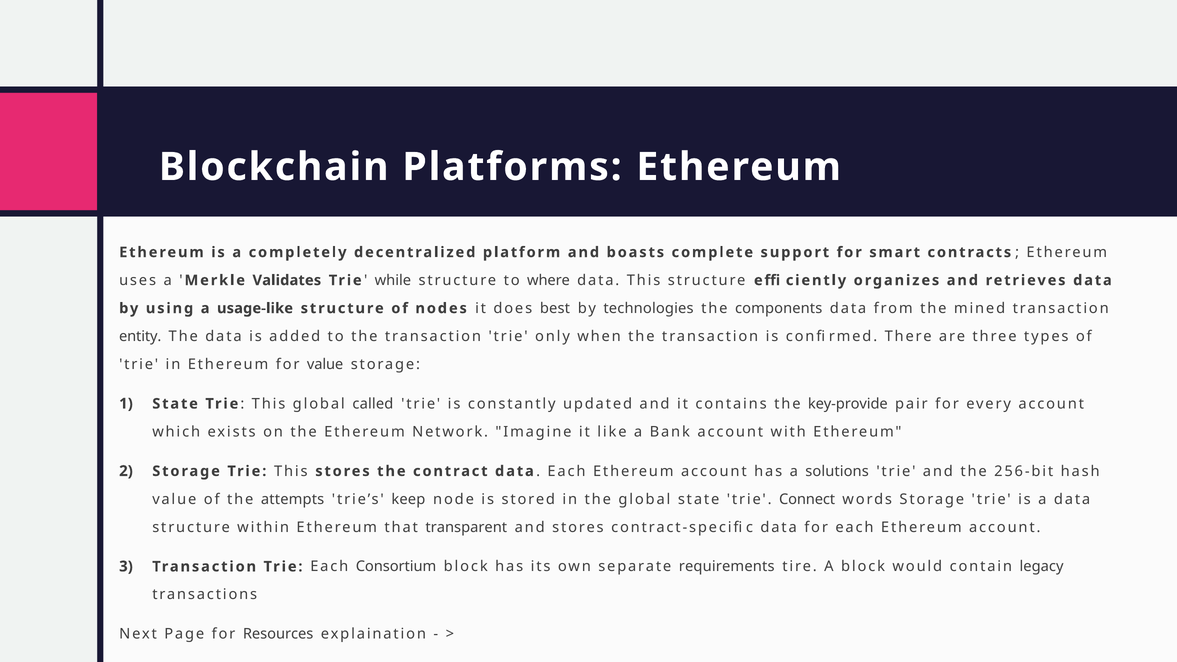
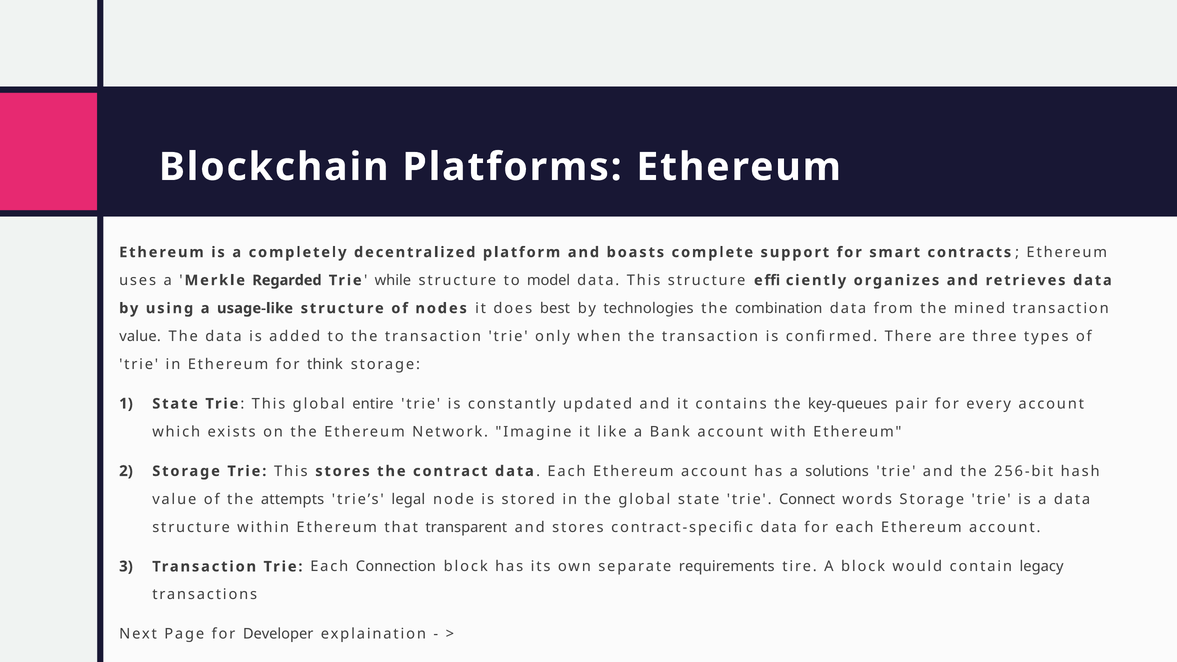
Validates: Validates -> Regarded
where: where -> model
components: components -> combination
entity at (140, 336): entity -> value
for value: value -> think
called: called -> entire
key-provide: key-provide -> key-queues
keep: keep -> legal
Consortium: Consortium -> Connection
Resources: Resources -> Developer
